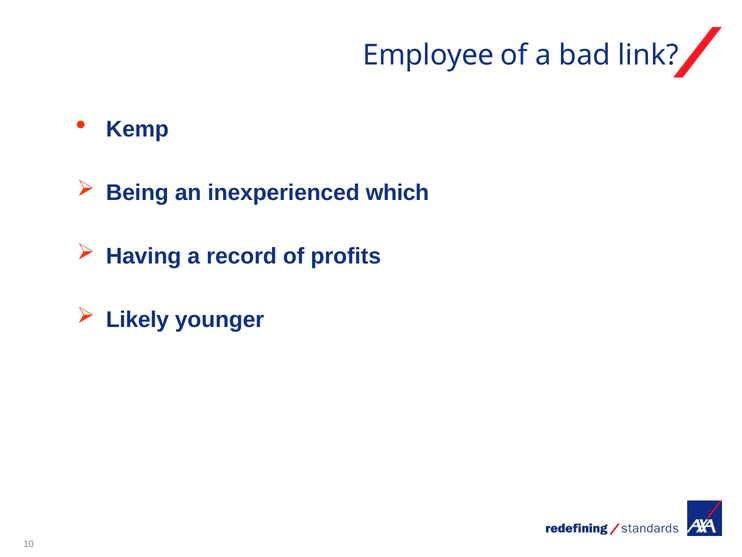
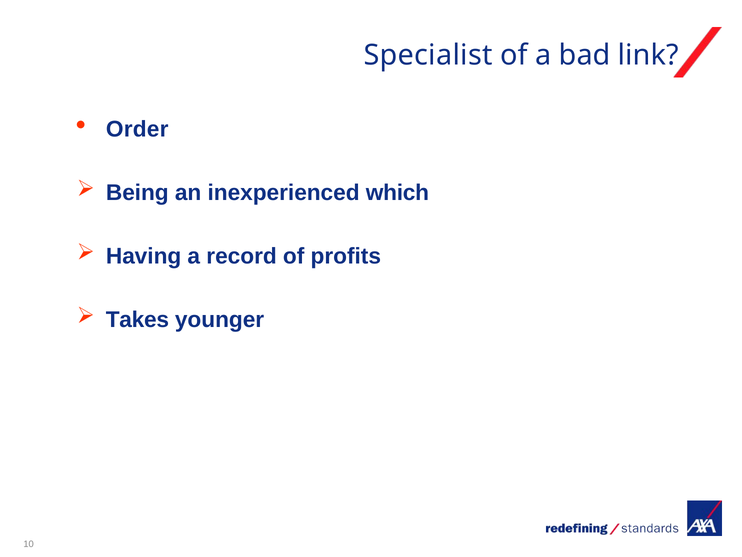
Employee: Employee -> Specialist
Kemp: Kemp -> Order
Likely: Likely -> Takes
